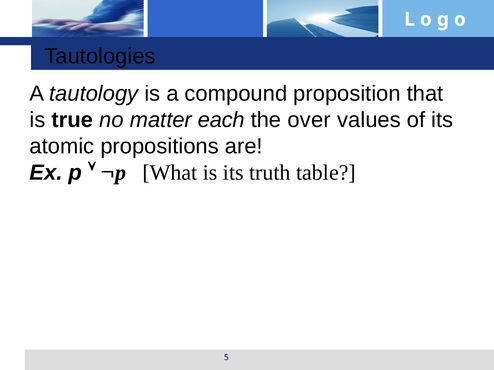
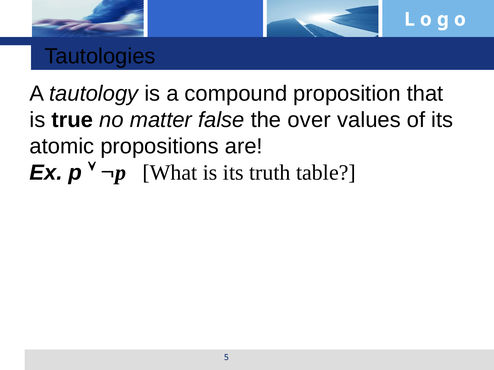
each: each -> false
